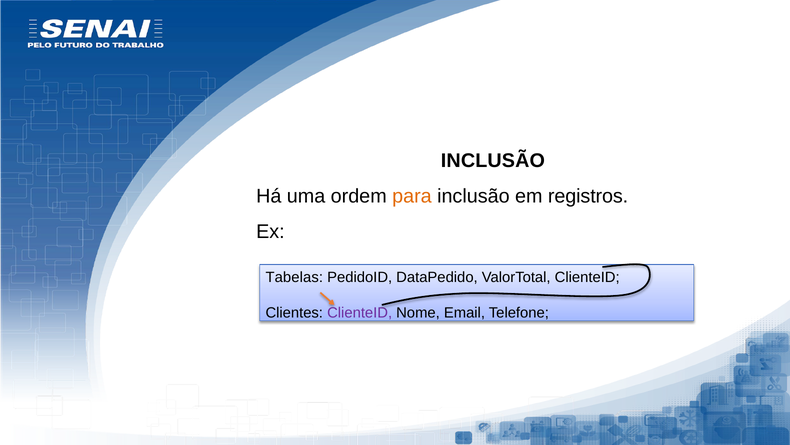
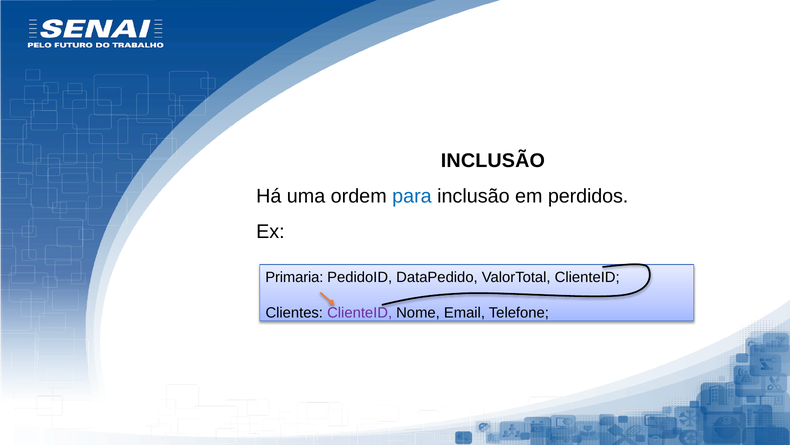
para colour: orange -> blue
registros: registros -> perdidos
Tabelas: Tabelas -> Primaria
